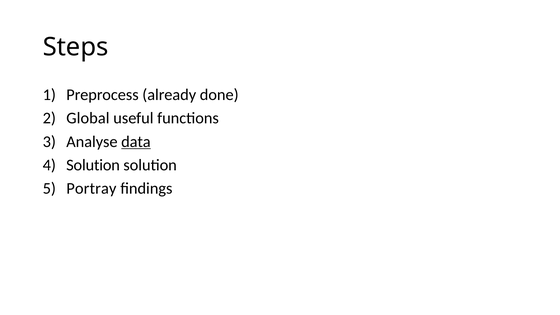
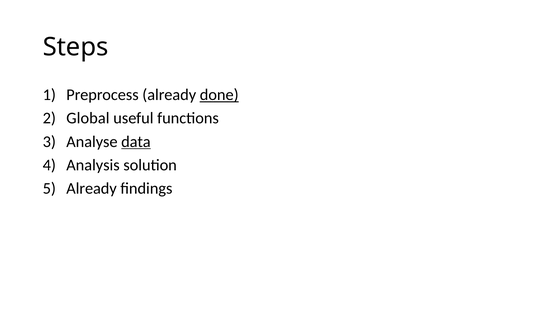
done underline: none -> present
Solution at (93, 165): Solution -> Analysis
Portray at (91, 189): Portray -> Already
